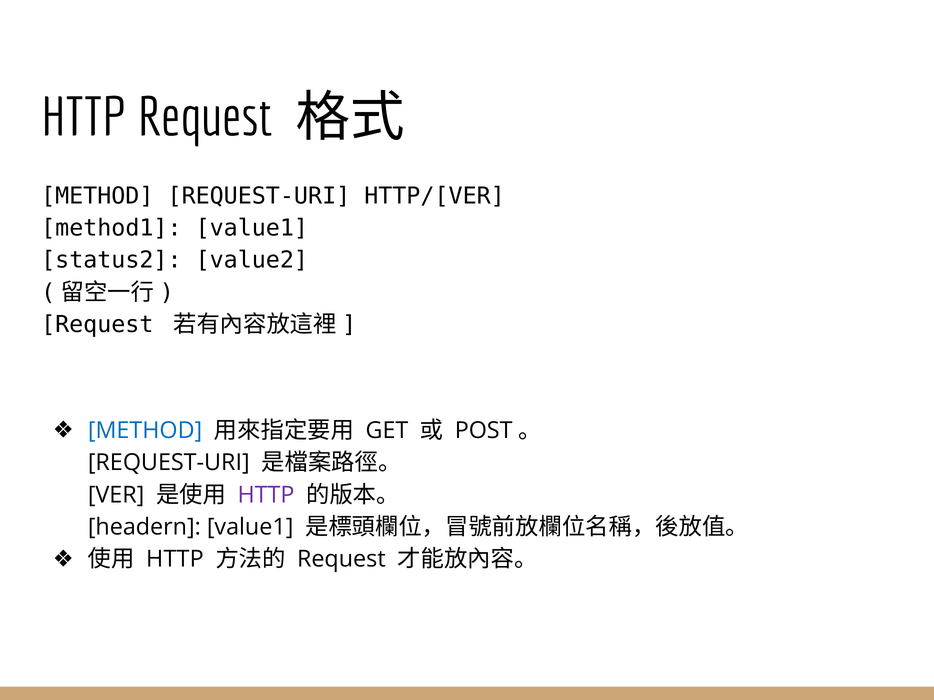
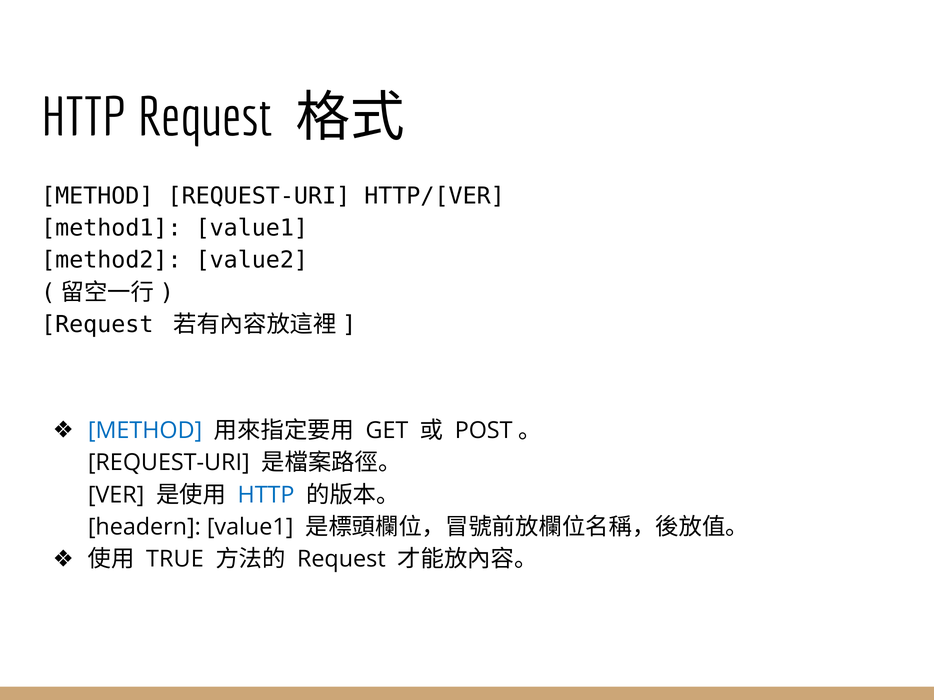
status2: status2 -> method2
HTTP at (266, 495) colour: purple -> blue
HTTP at (175, 560): HTTP -> TRUE
